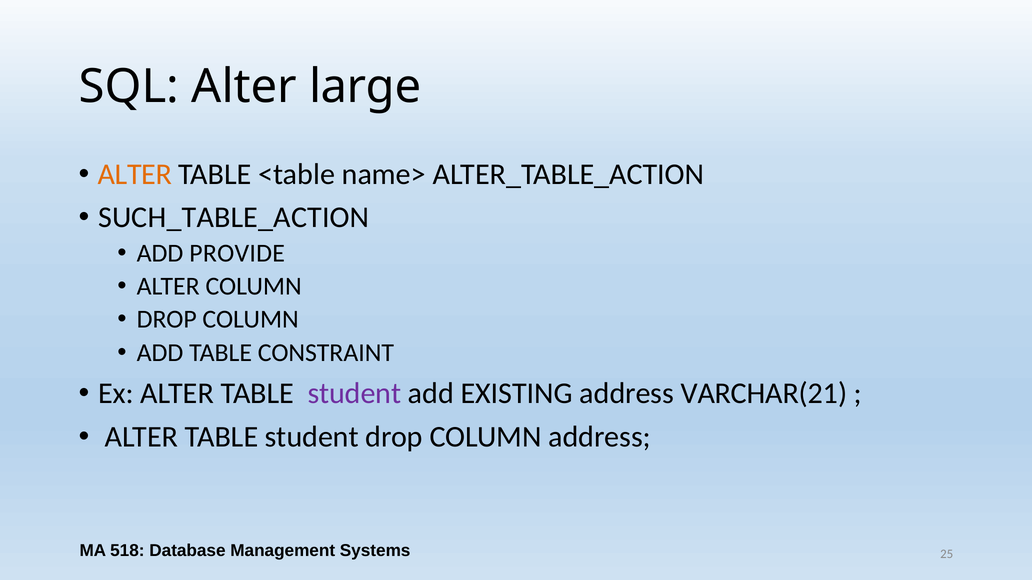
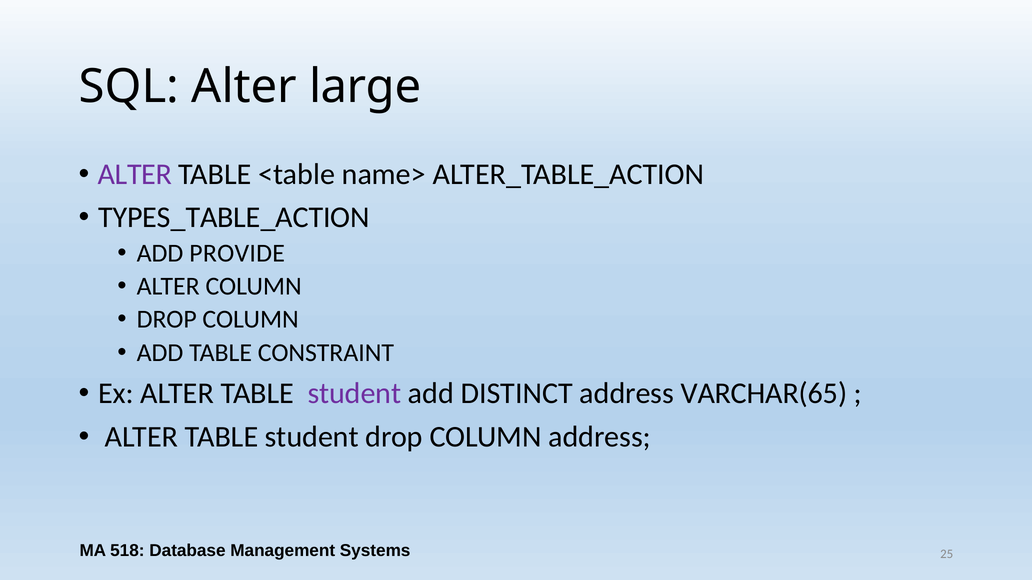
ALTER at (135, 174) colour: orange -> purple
SUCH_TABLE_ACTION: SUCH_TABLE_ACTION -> TYPES_TABLE_ACTION
EXISTING: EXISTING -> DISTINCT
VARCHAR(21: VARCHAR(21 -> VARCHAR(65
